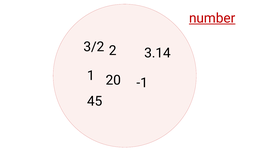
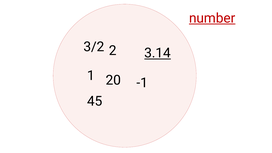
3.14 underline: none -> present
